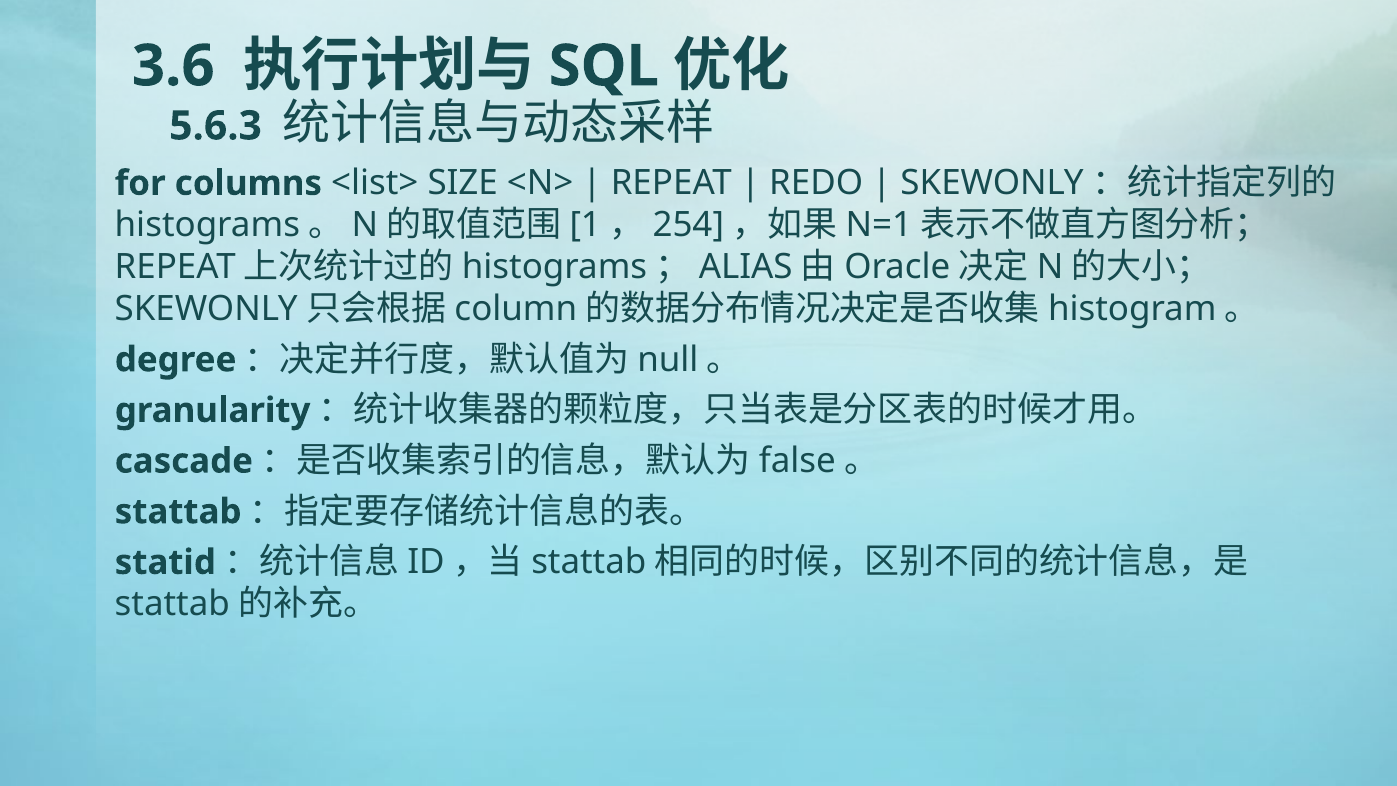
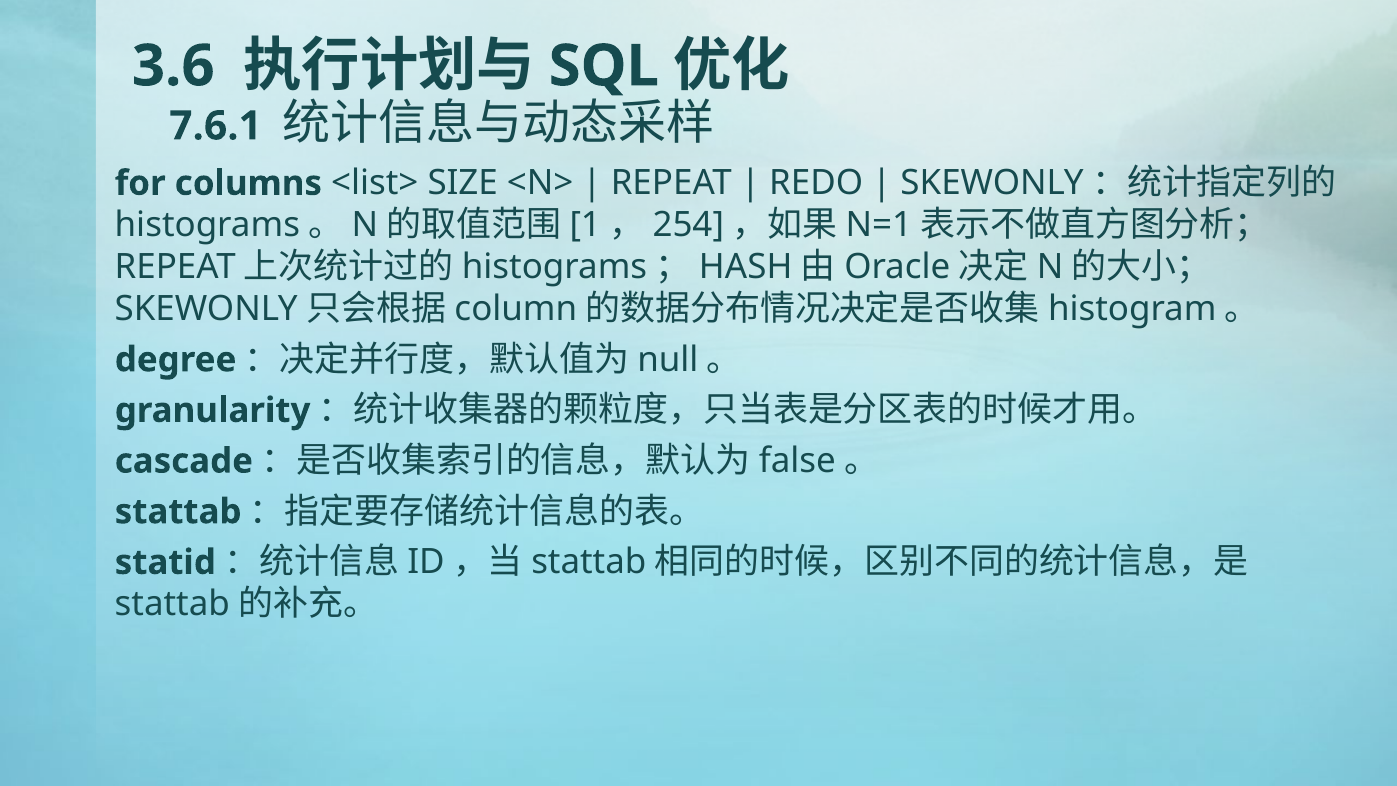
5.6.3: 5.6.3 -> 7.6.1
ALIAS: ALIAS -> HASH
